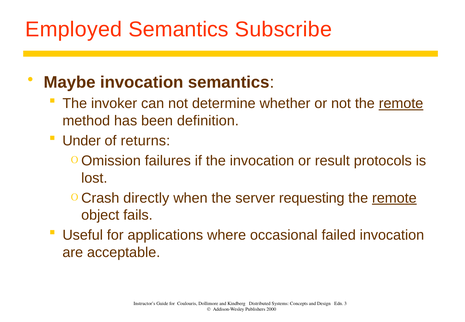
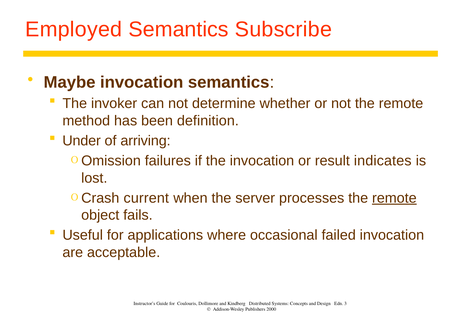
remote at (401, 104) underline: present -> none
returns: returns -> arriving
protocols: protocols -> indicates
directly: directly -> current
requesting: requesting -> processes
